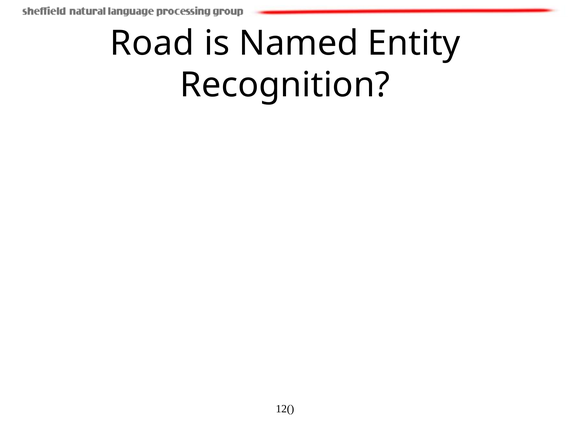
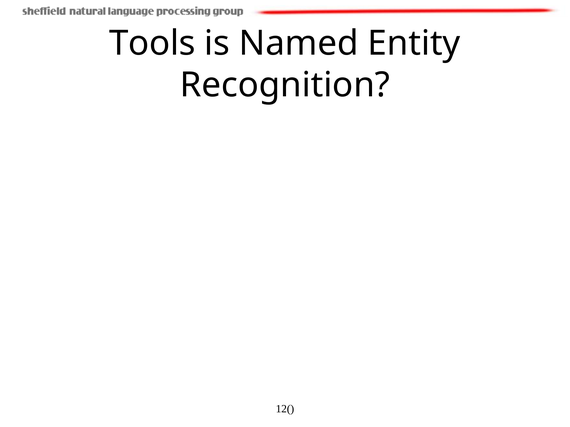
Road: Road -> Tools
